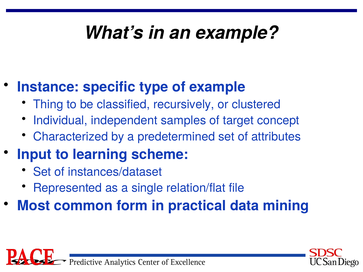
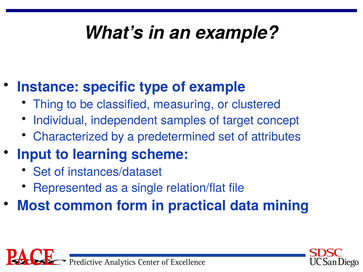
recursively: recursively -> measuring
